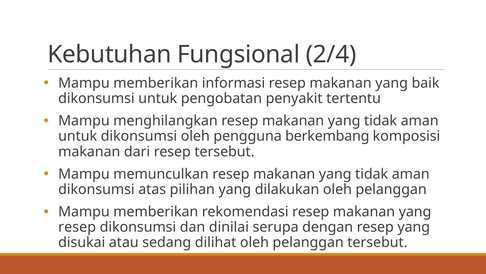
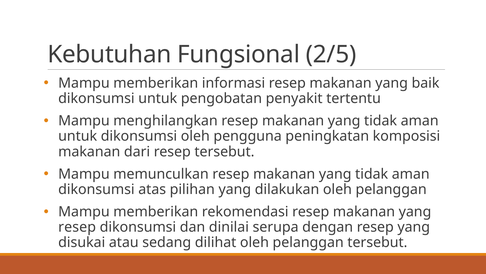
2/4: 2/4 -> 2/5
berkembang: berkembang -> peningkatan
